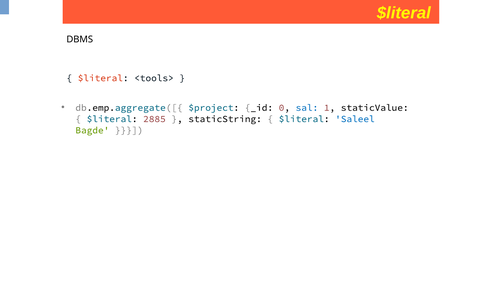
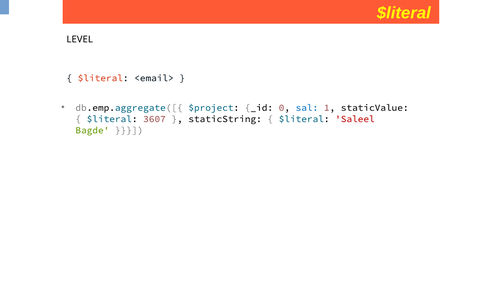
DBMS: DBMS -> LEVEL
<tools>: <tools> -> <email>
2885: 2885 -> 3607
Saleel colour: blue -> red
